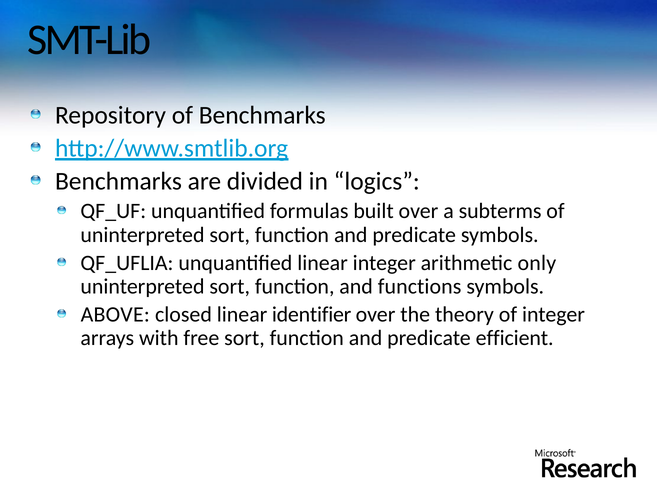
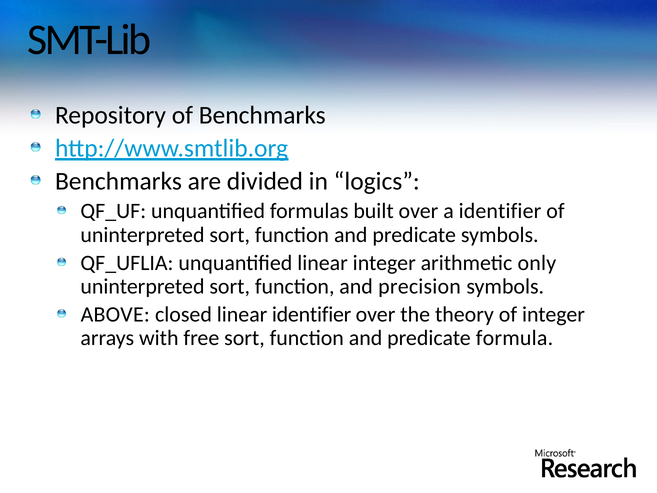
a subterms: subterms -> identifier
functions: functions -> precision
efficient: efficient -> formula
